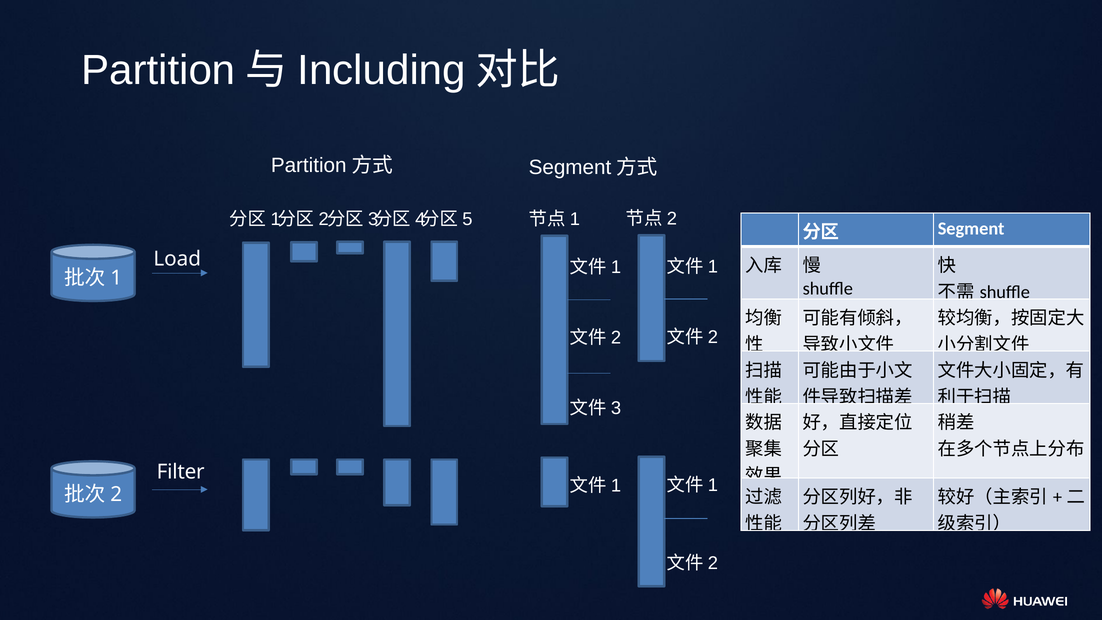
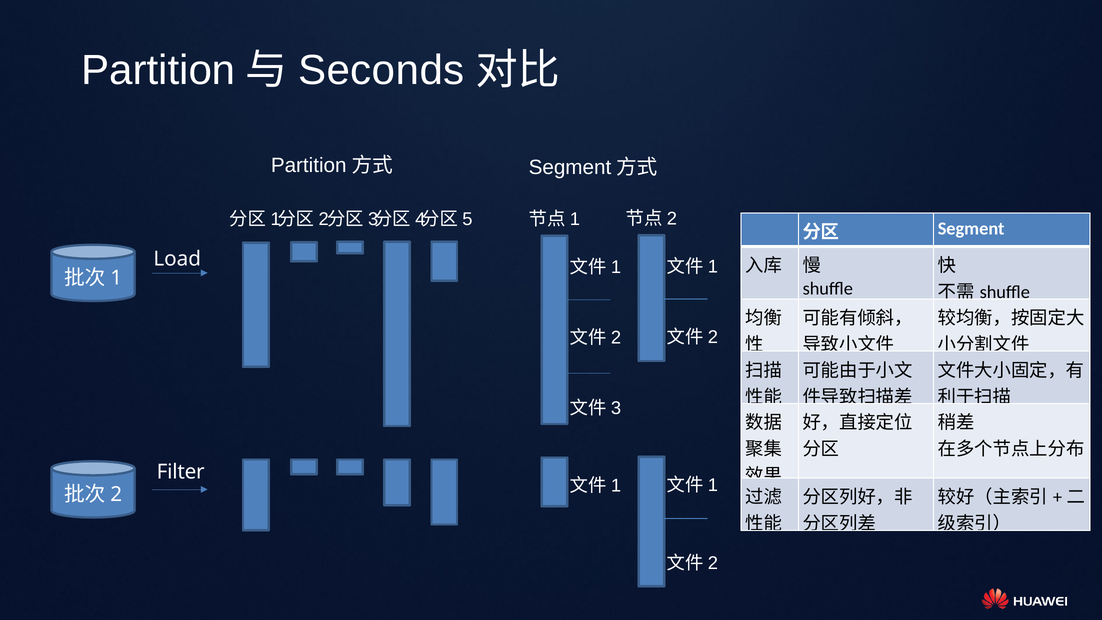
Including: Including -> Seconds
